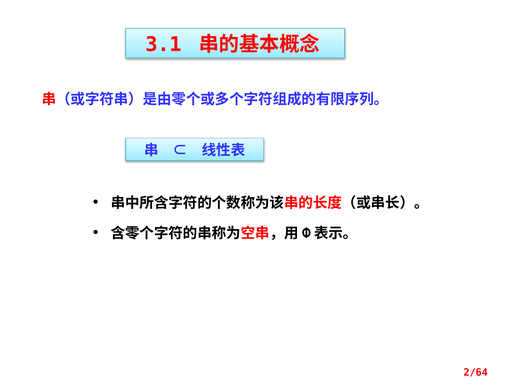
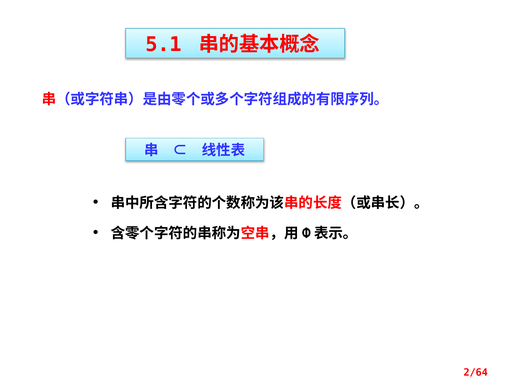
3.1: 3.1 -> 5.1
